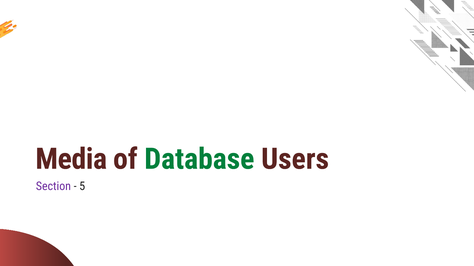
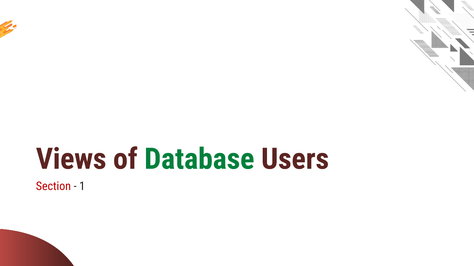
Media: Media -> Views
Section colour: purple -> red
5: 5 -> 1
